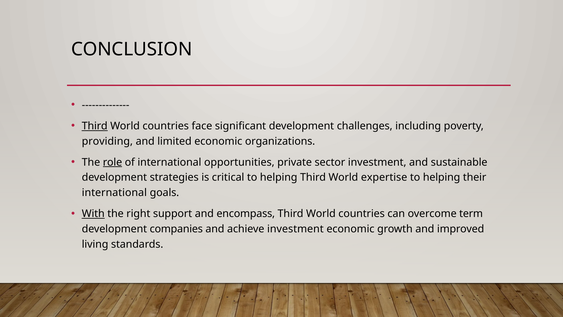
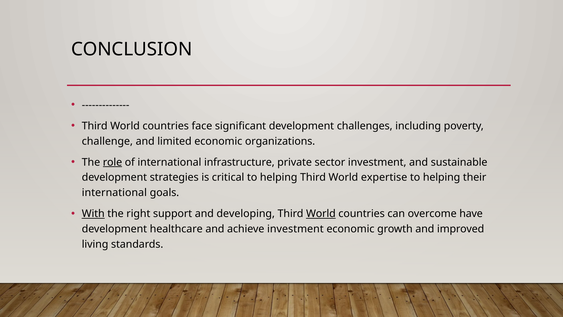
Third at (95, 126) underline: present -> none
providing: providing -> challenge
opportunities: opportunities -> infrastructure
encompass: encompass -> developing
World at (321, 214) underline: none -> present
term: term -> have
companies: companies -> healthcare
